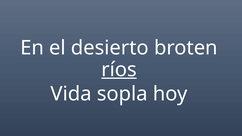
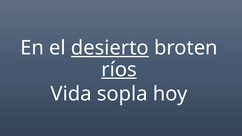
desierto underline: none -> present
